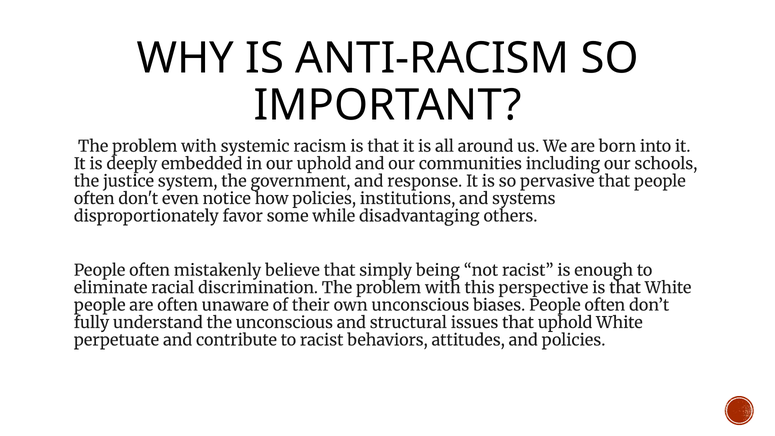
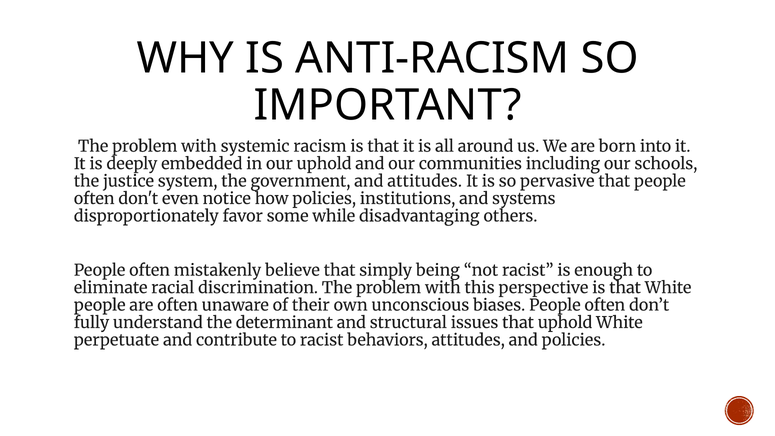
and response: response -> attitudes
the unconscious: unconscious -> determinant
